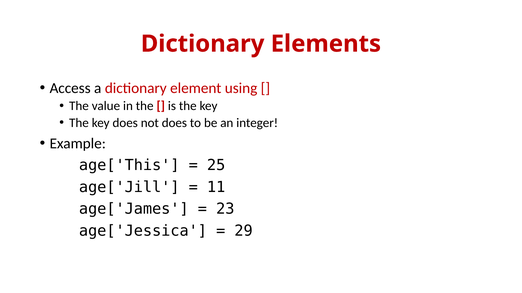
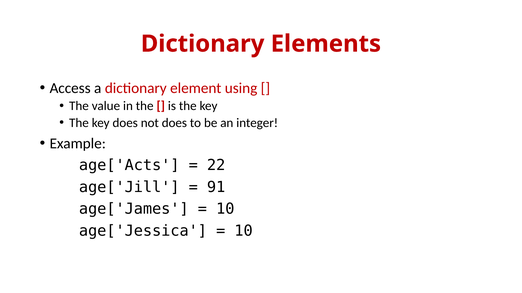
age['This: age['This -> age['Acts
25: 25 -> 22
11: 11 -> 91
23 at (225, 209): 23 -> 10
29 at (244, 231): 29 -> 10
